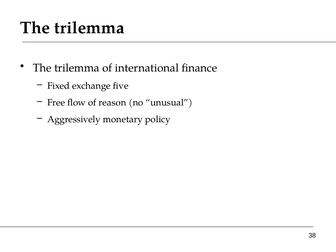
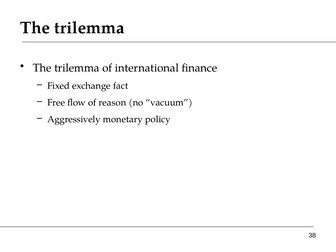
five: five -> fact
unusual: unusual -> vacuum
